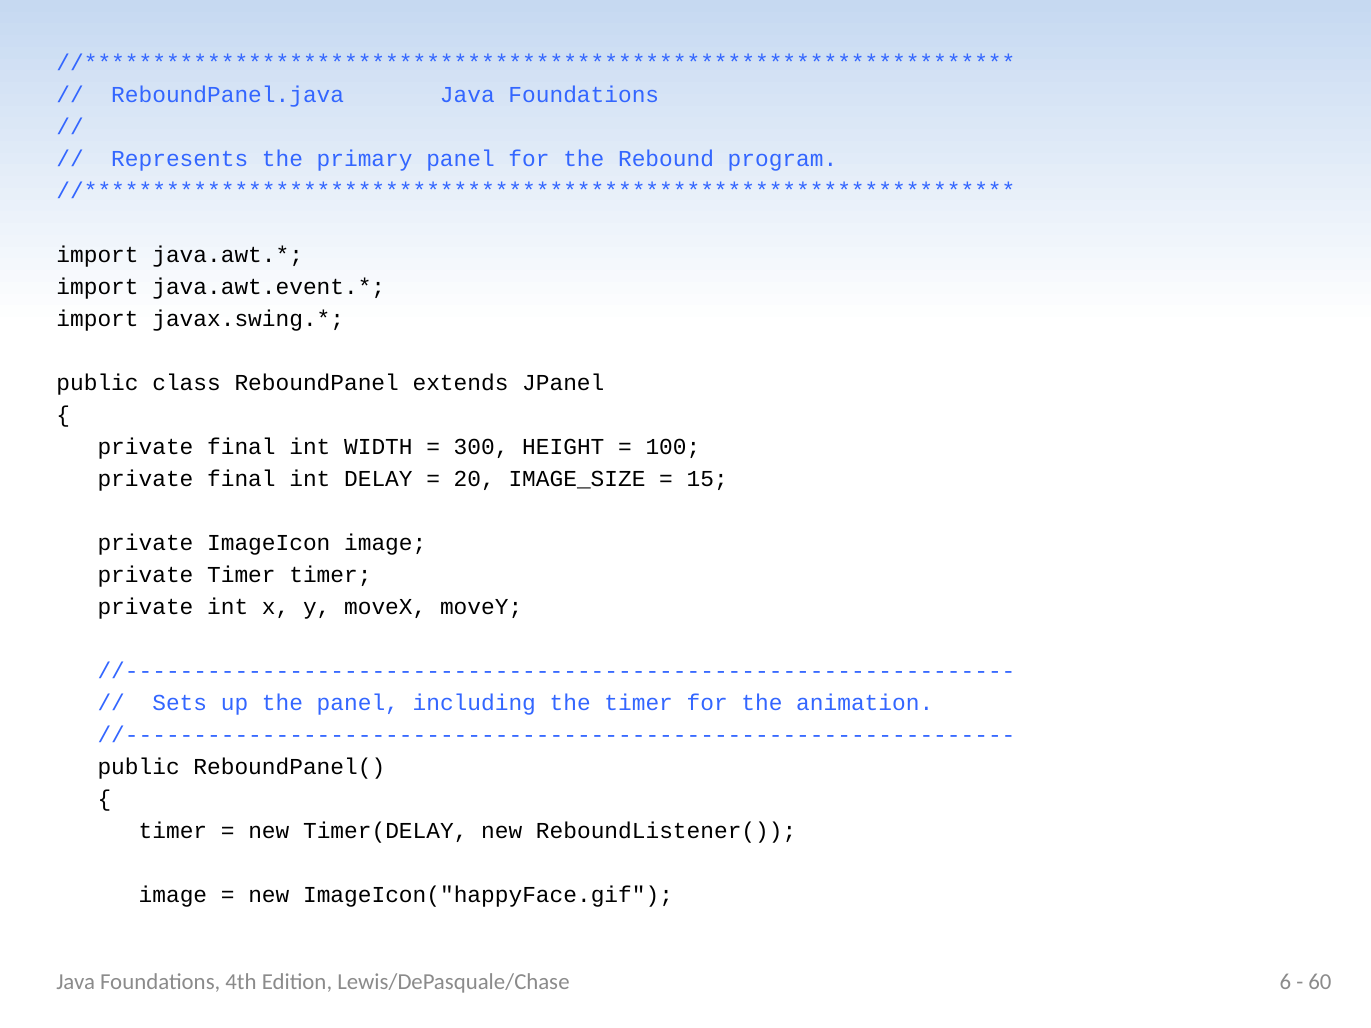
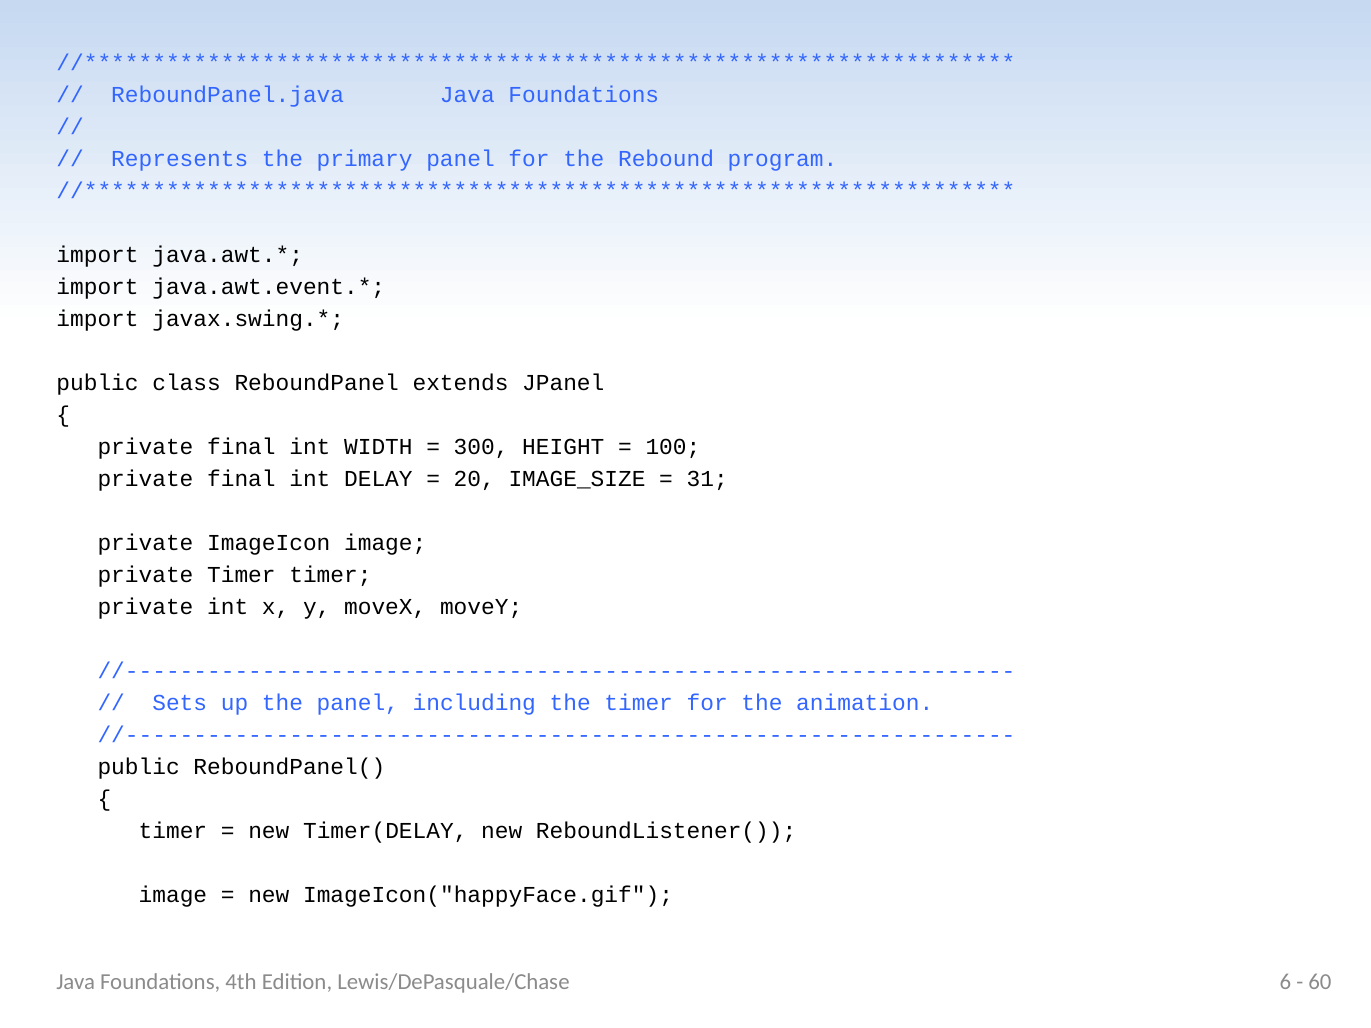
15: 15 -> 31
